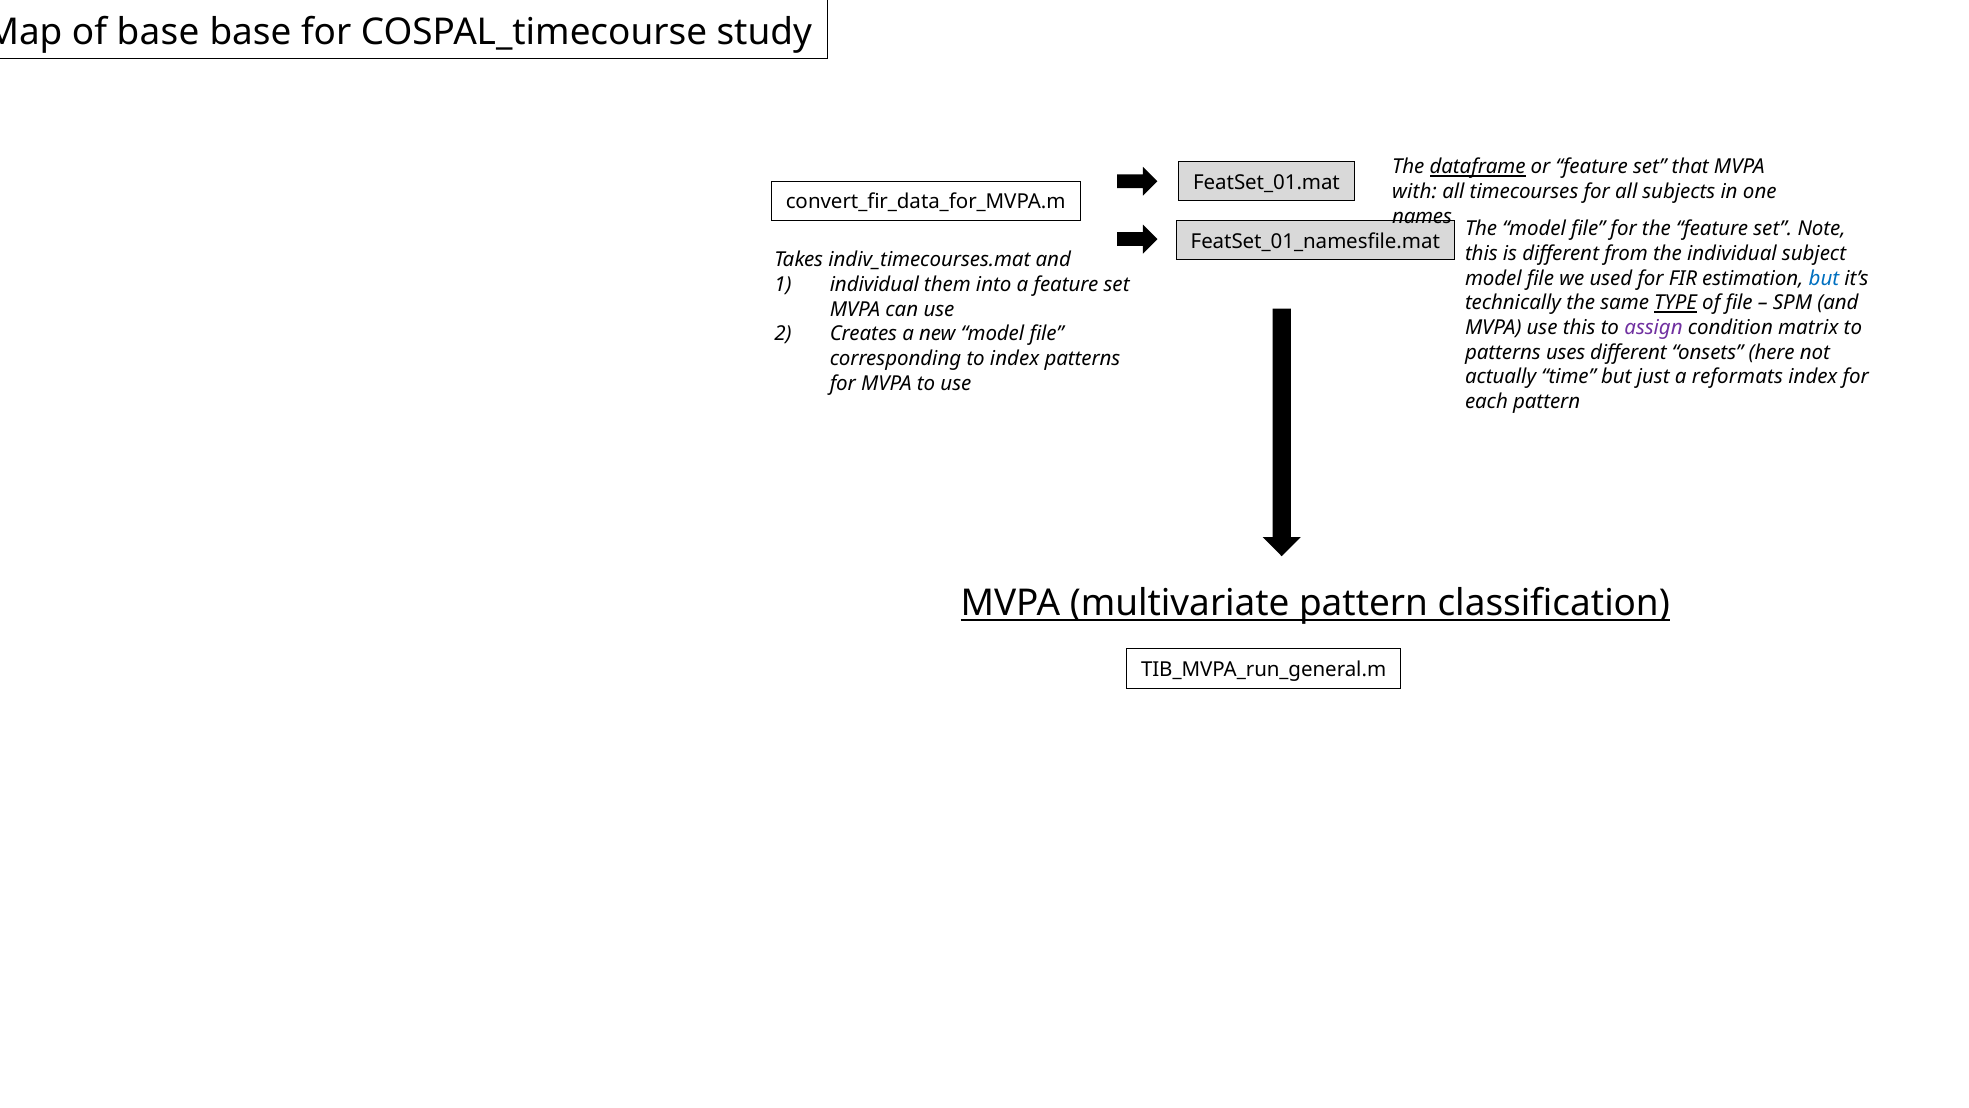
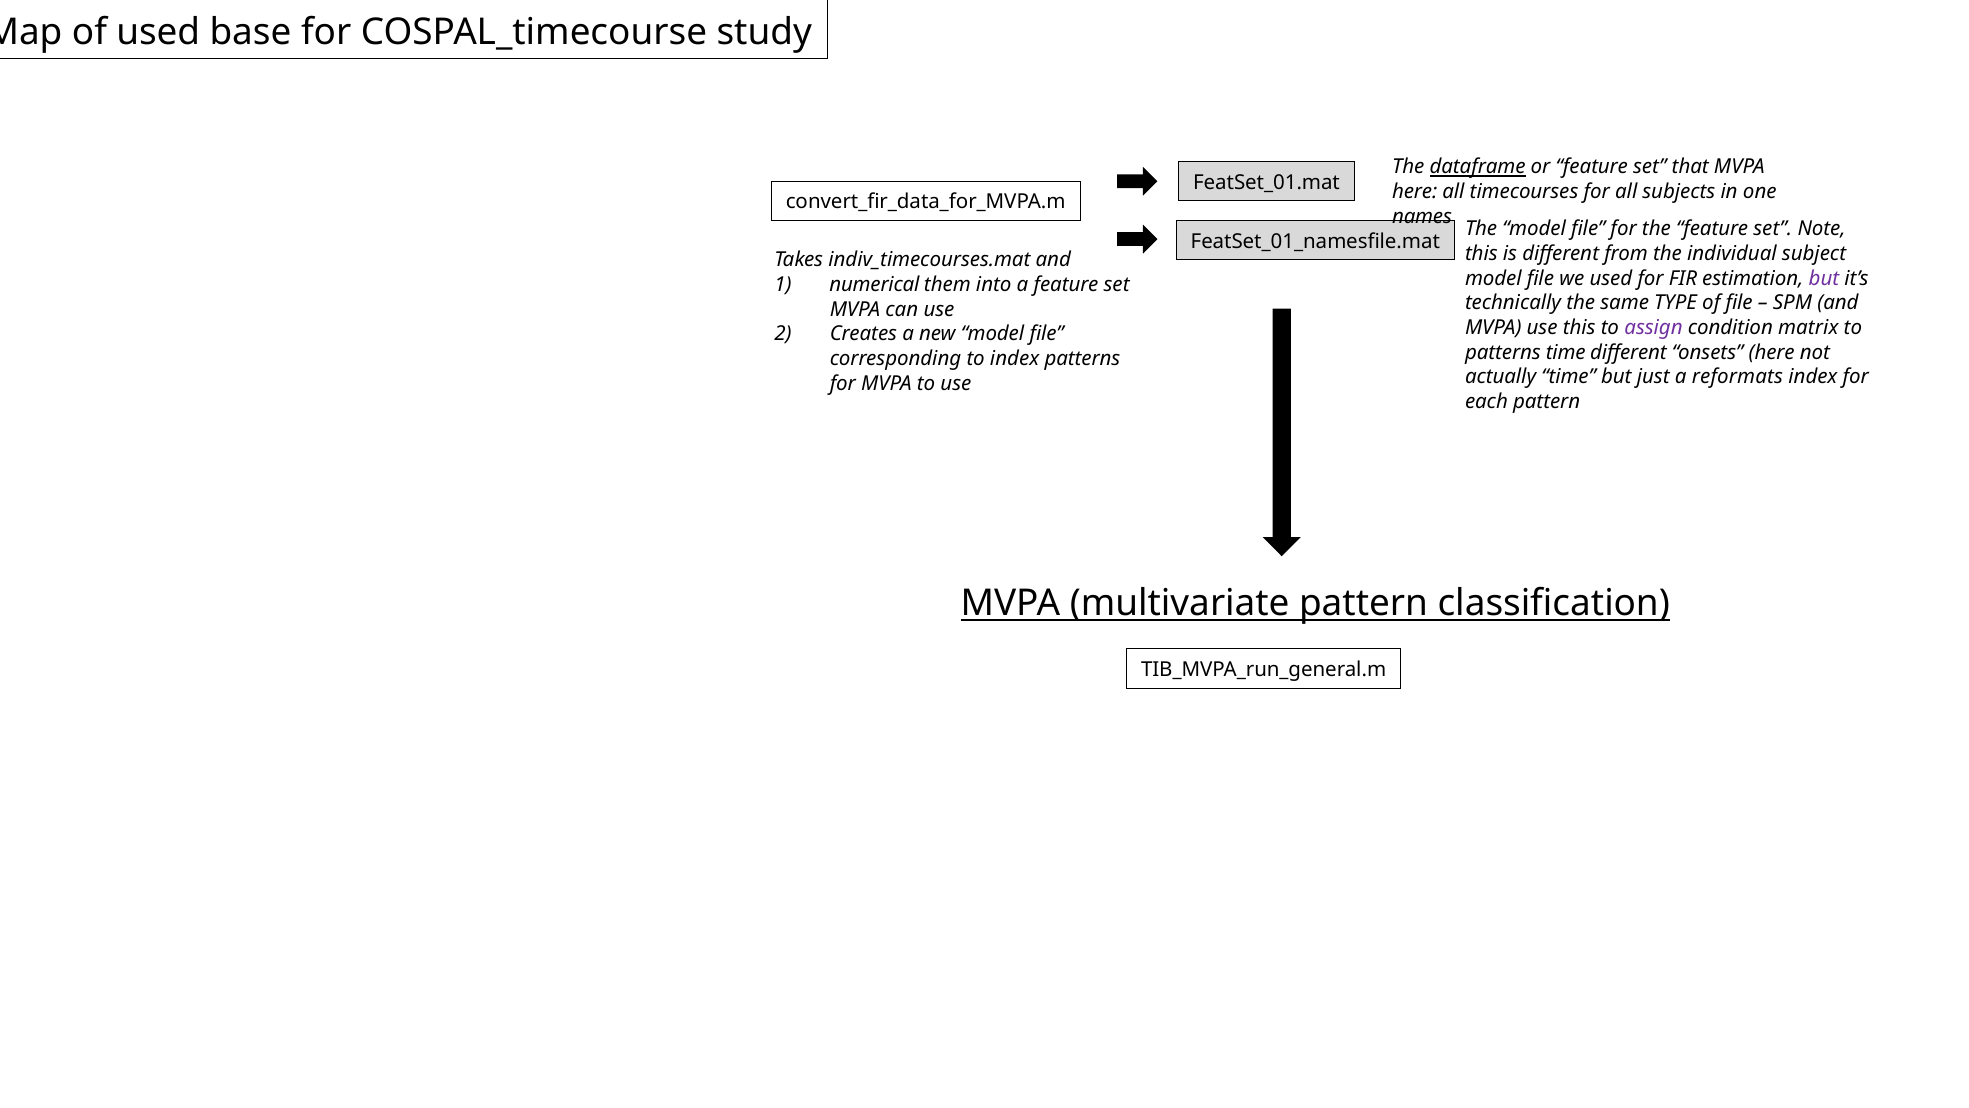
of base: base -> used
with at (1415, 192): with -> here
but at (1824, 278) colour: blue -> purple
individual at (874, 285): individual -> numerical
TYPE underline: present -> none
patterns uses: uses -> time
